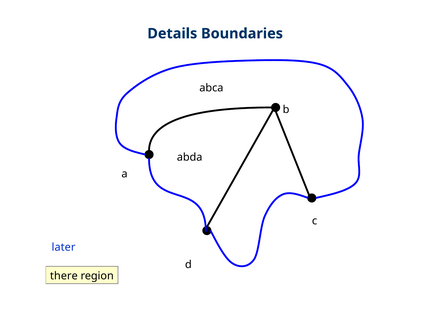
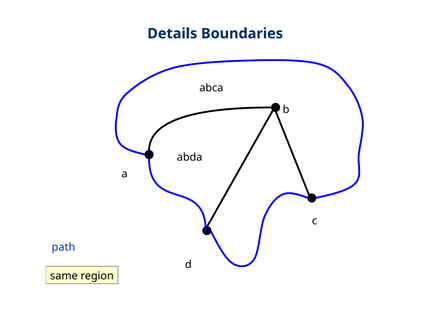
later: later -> path
there: there -> same
